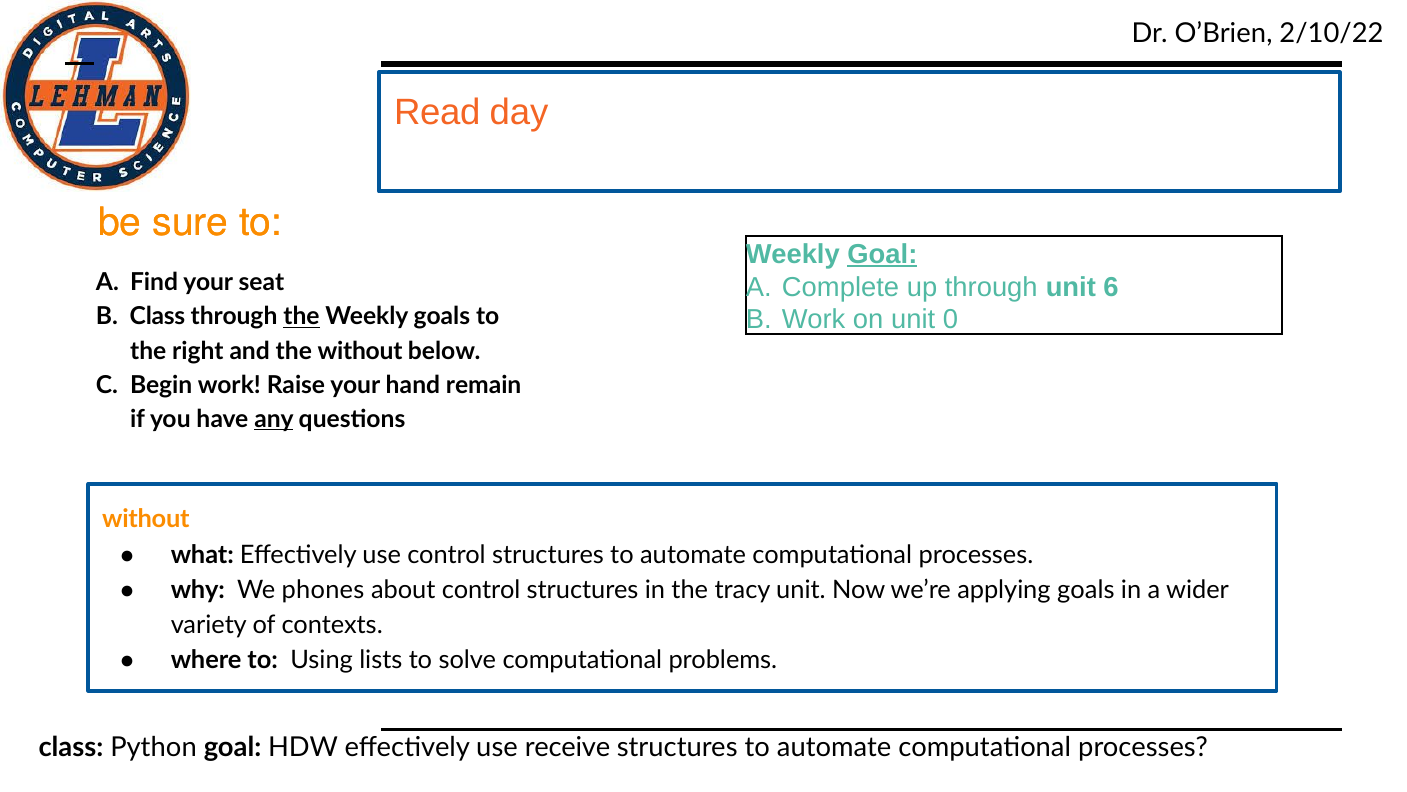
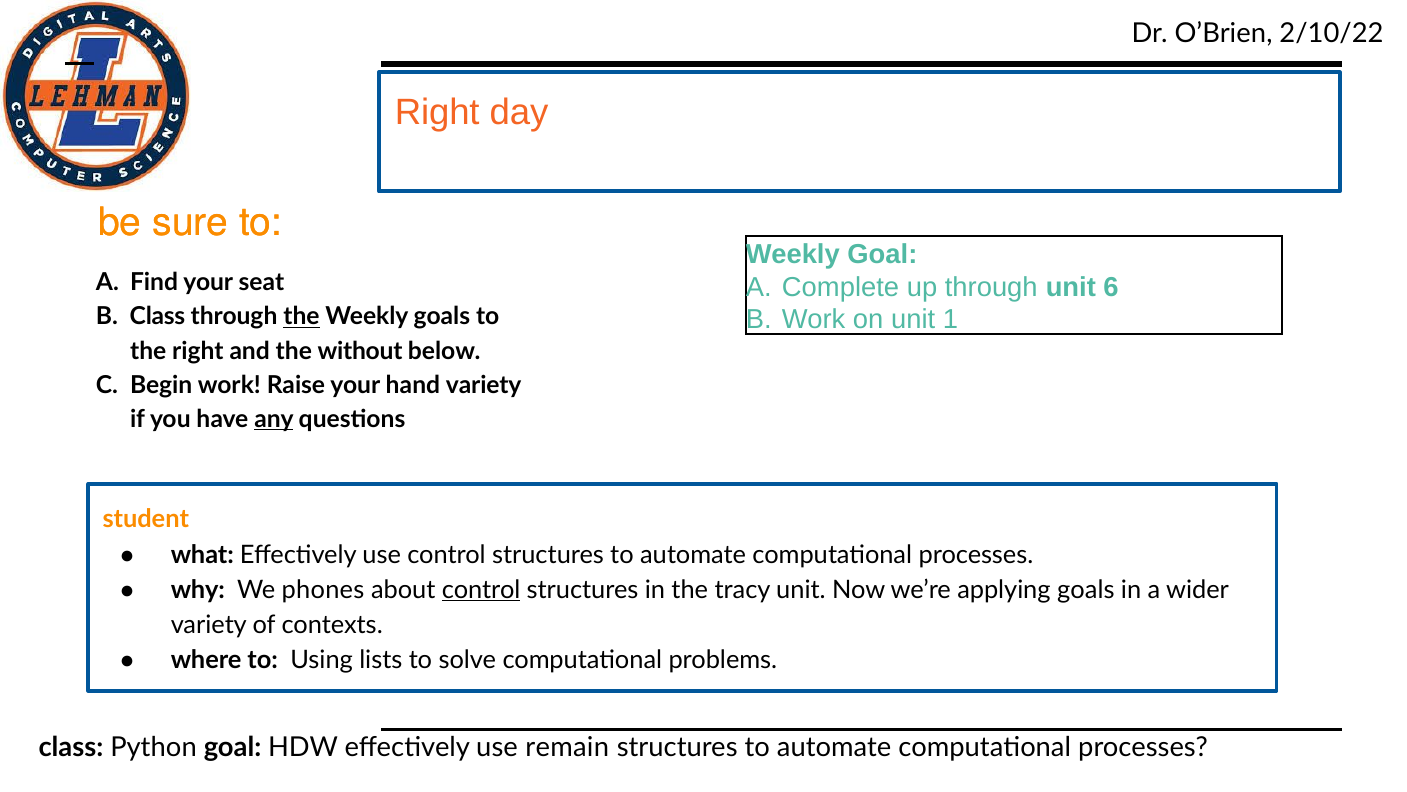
Read at (437, 113): Read -> Right
Goal at (882, 254) underline: present -> none
0: 0 -> 1
hand remain: remain -> variety
without at (146, 519): without -> student
control at (481, 589) underline: none -> present
receive: receive -> remain
